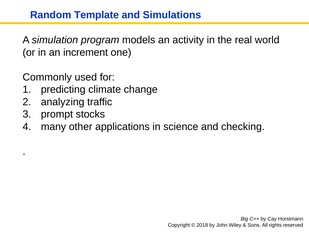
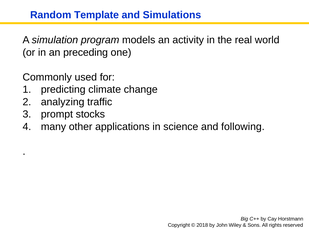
increment: increment -> preceding
checking: checking -> following
